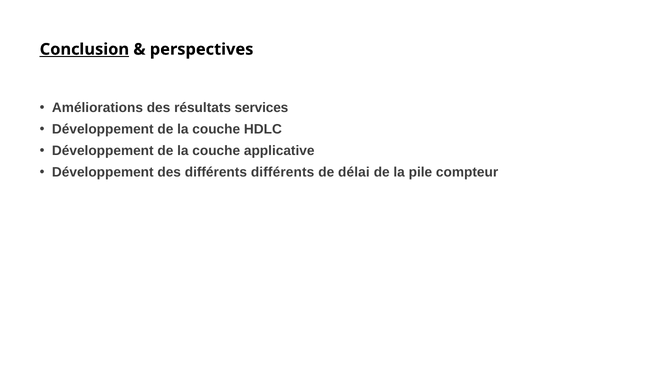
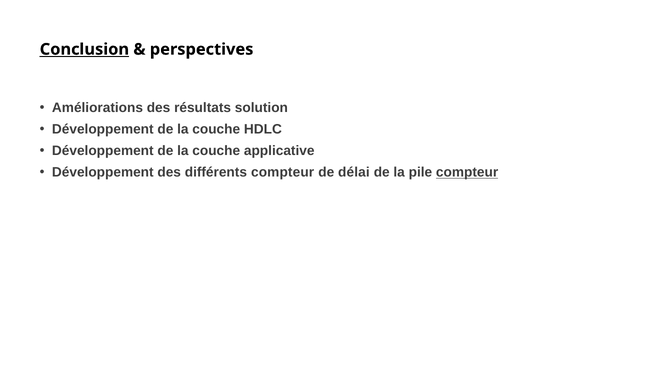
services: services -> solution
différents différents: différents -> compteur
compteur at (467, 173) underline: none -> present
